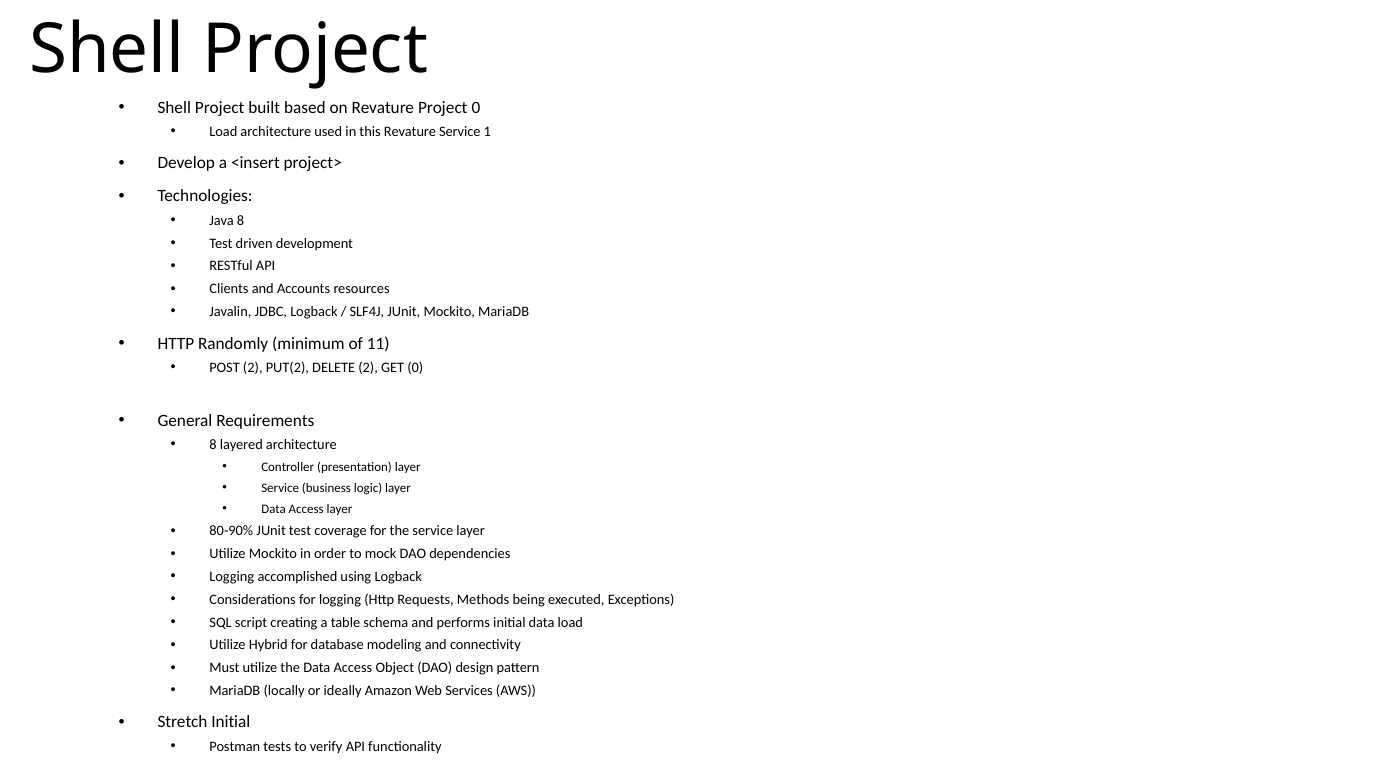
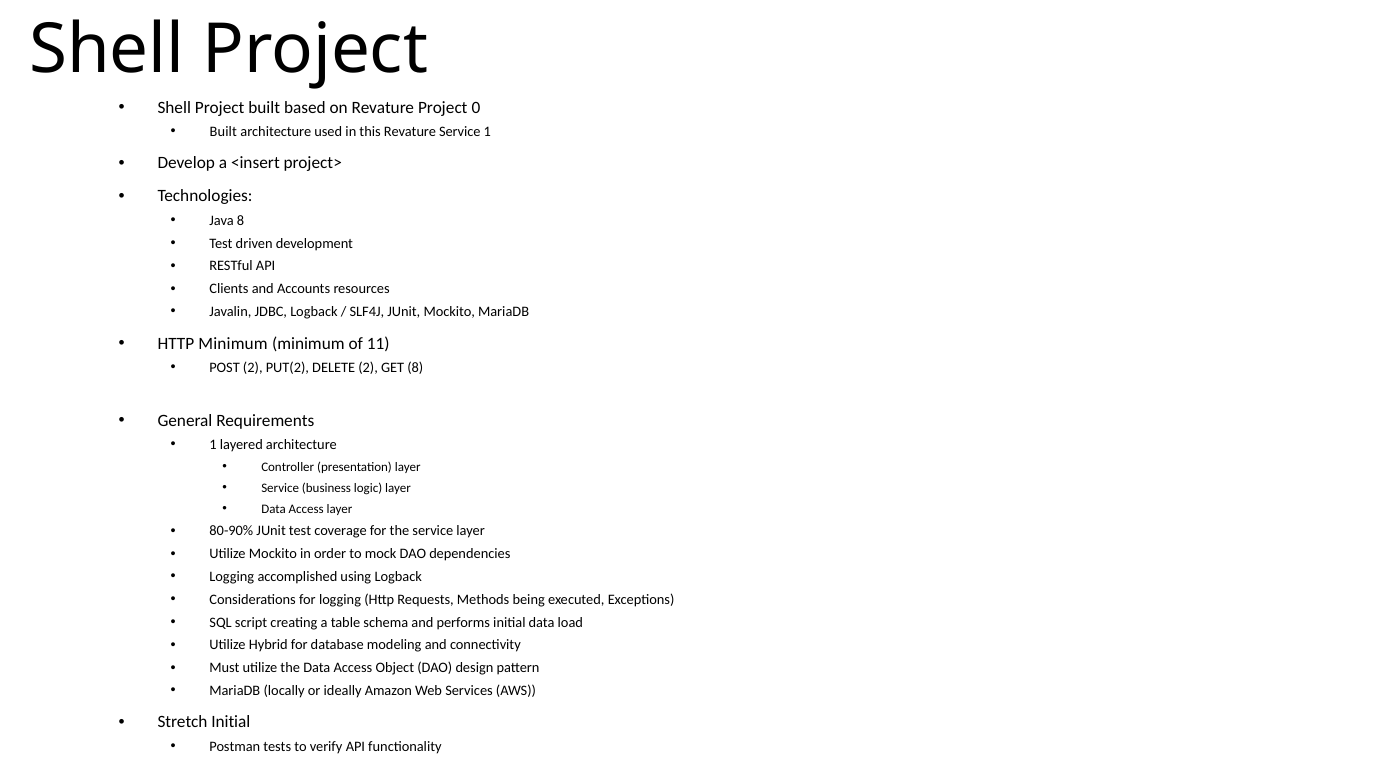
Load at (223, 132): Load -> Built
HTTP Randomly: Randomly -> Minimum
GET 0: 0 -> 8
8 at (213, 445): 8 -> 1
